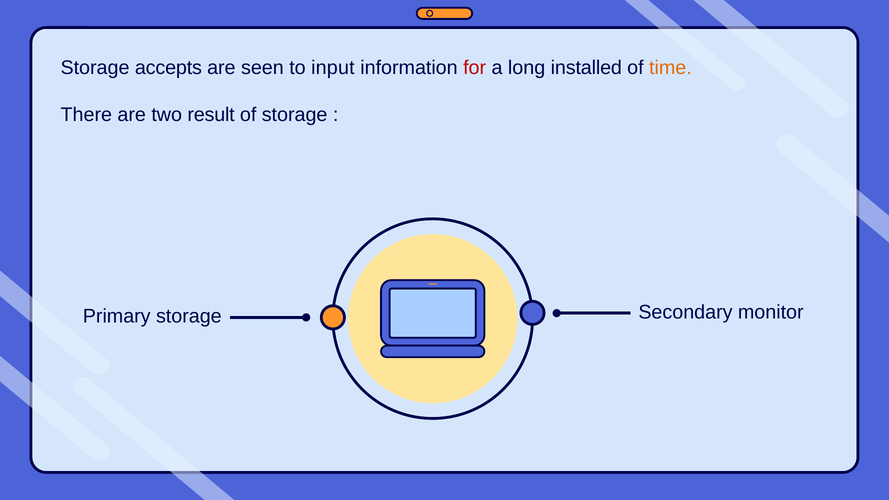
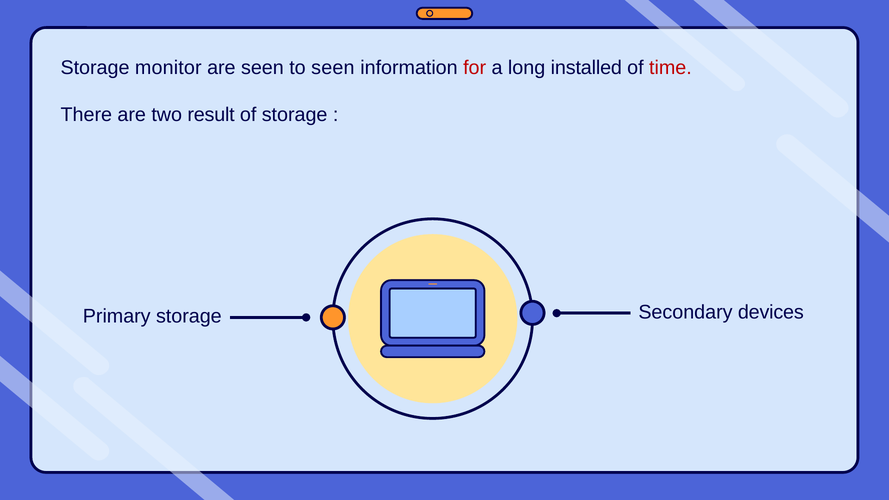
accepts: accepts -> monitor
to input: input -> seen
time colour: orange -> red
monitor: monitor -> devices
